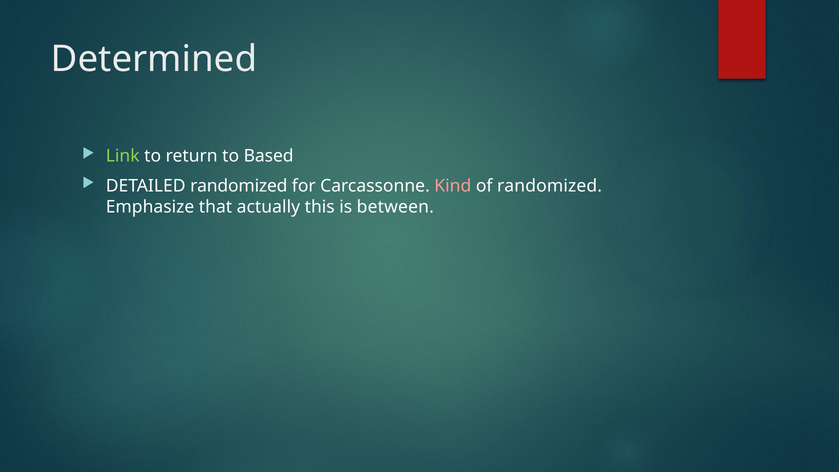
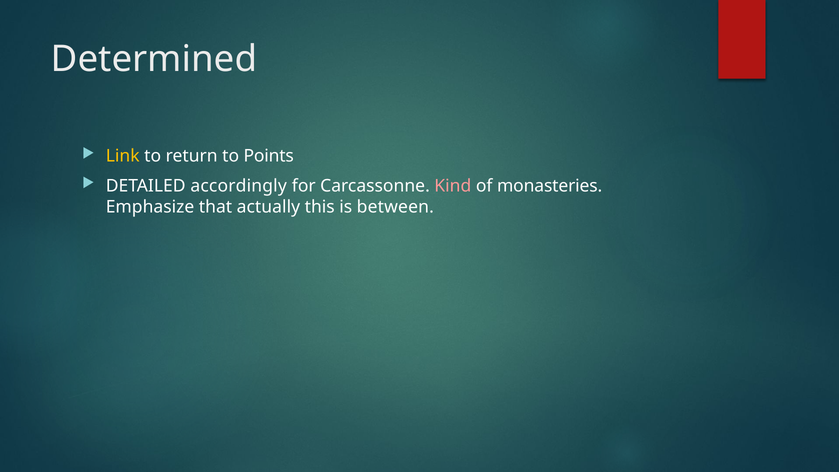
Link colour: light green -> yellow
Based: Based -> Points
DETAILED randomized: randomized -> accordingly
of randomized: randomized -> monasteries
